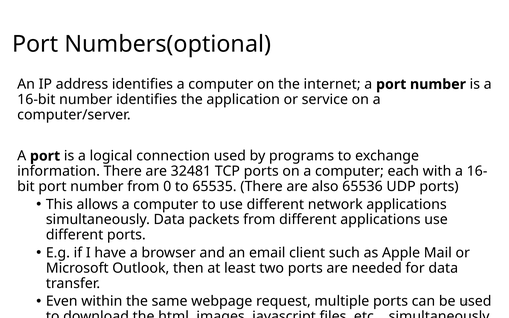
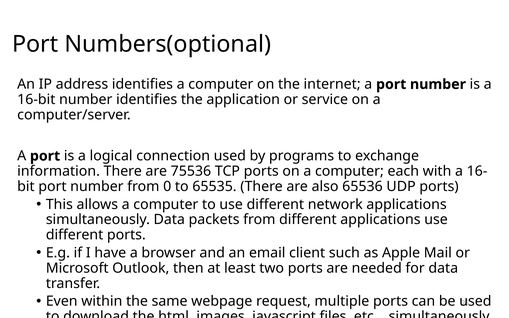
32481: 32481 -> 75536
